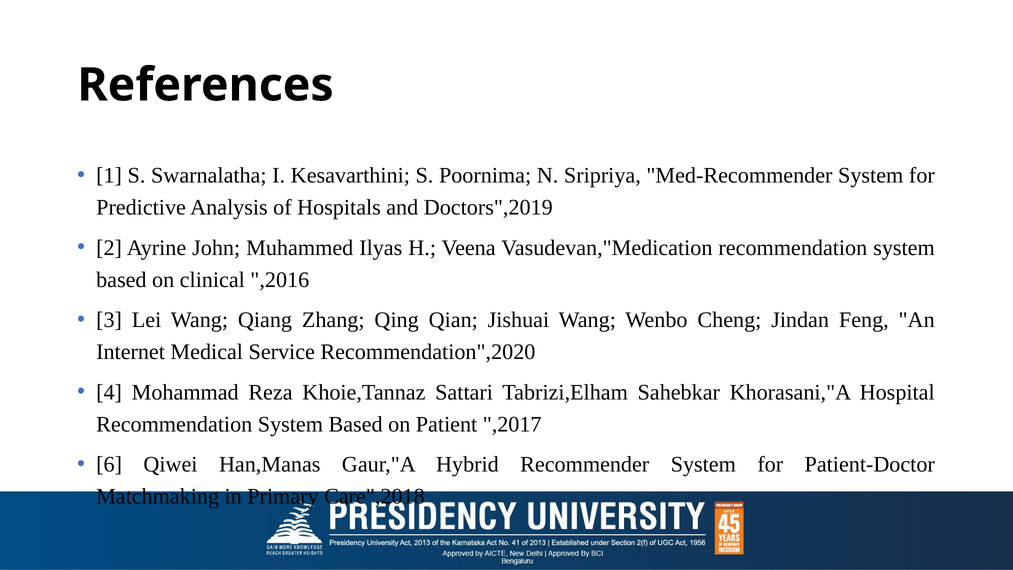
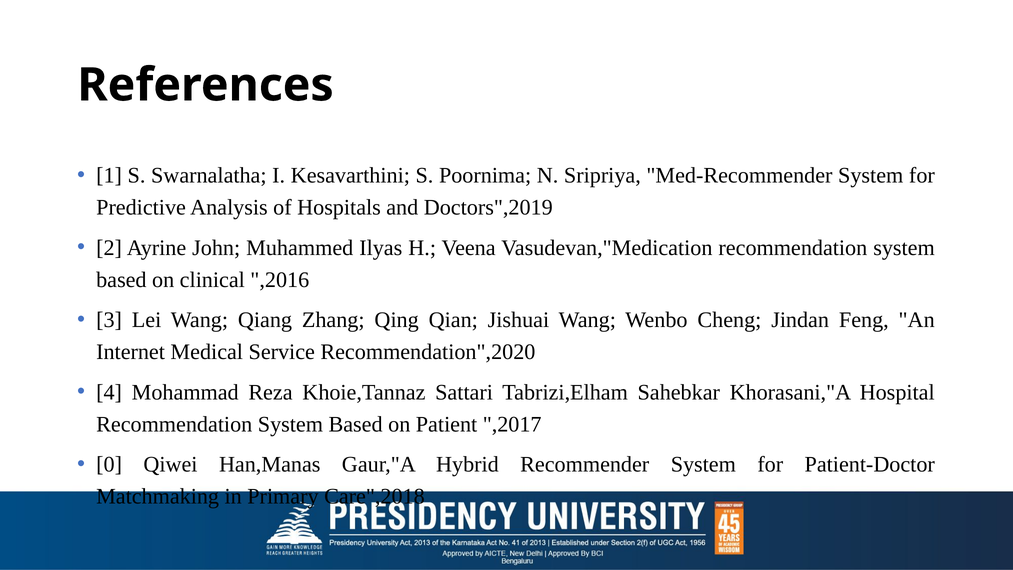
6: 6 -> 0
